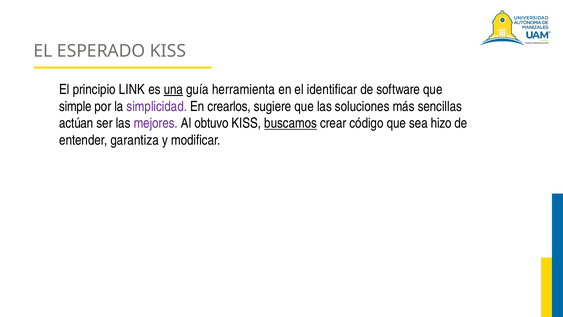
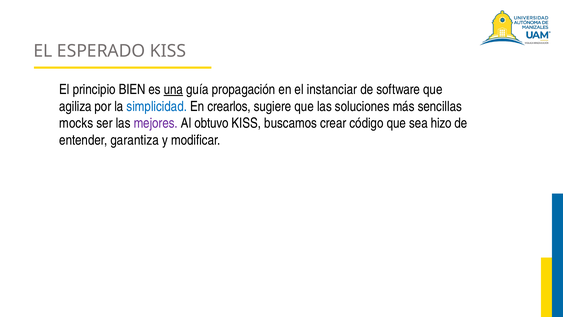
LINK: LINK -> BIEN
herramienta: herramienta -> propagación
identificar: identificar -> instanciar
simple: simple -> agiliza
simplicidad colour: purple -> blue
actúan: actúan -> mocks
buscamos underline: present -> none
